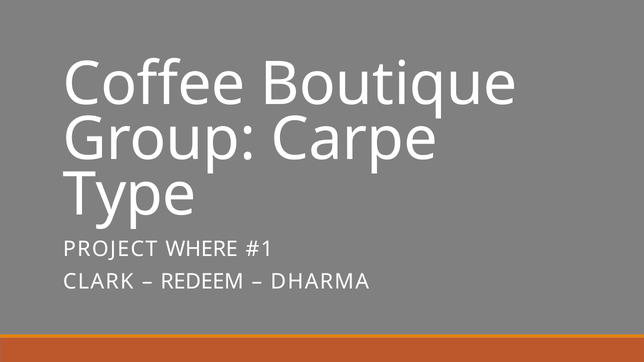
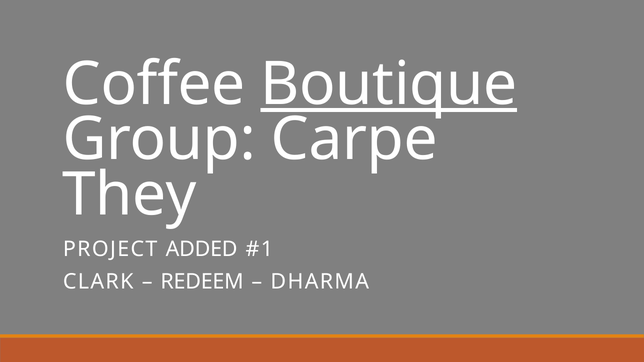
Boutique underline: none -> present
Type: Type -> They
WHERE: WHERE -> ADDED
